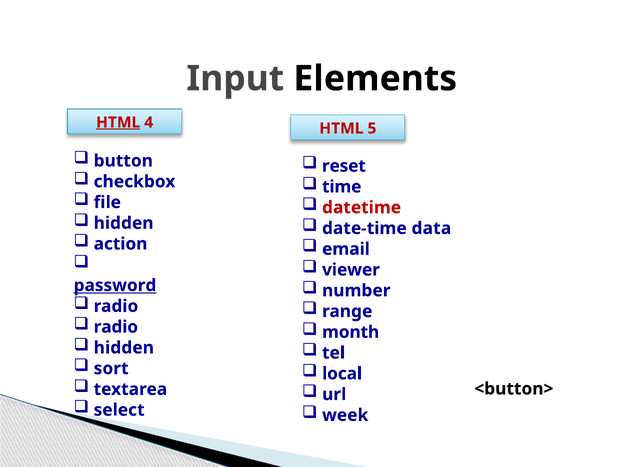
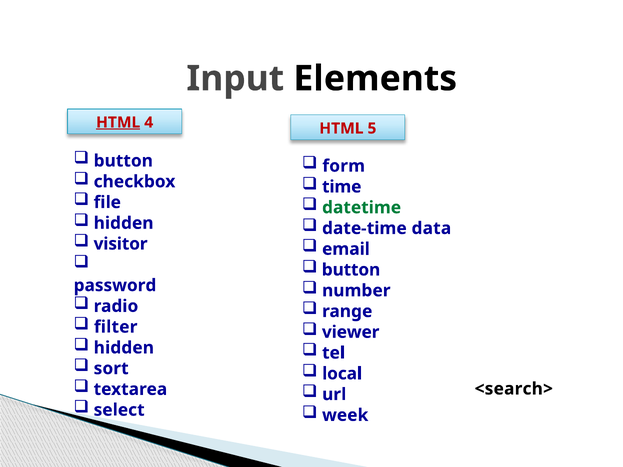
reset: reset -> form
datetime colour: red -> green
action: action -> visitor
viewer at (351, 270): viewer -> button
password underline: present -> none
radio at (116, 327): radio -> filter
month: month -> viewer
<button>: <button> -> <search>
